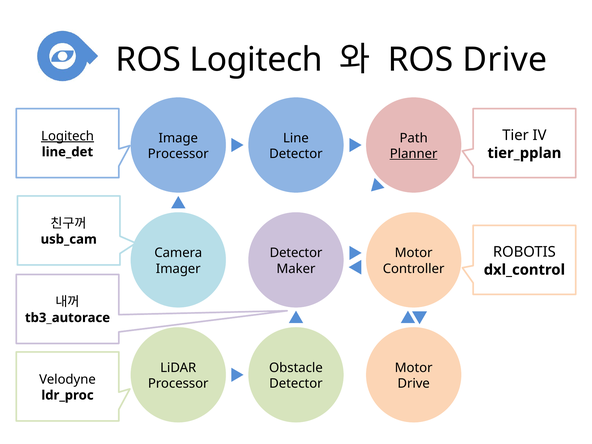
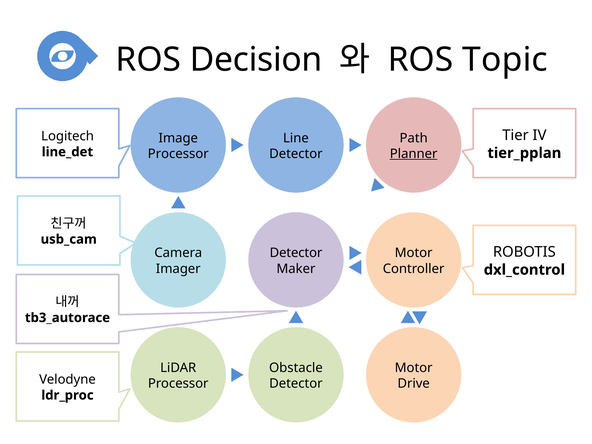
ROS Logitech: Logitech -> Decision
ROS Drive: Drive -> Topic
Logitech at (68, 136) underline: present -> none
